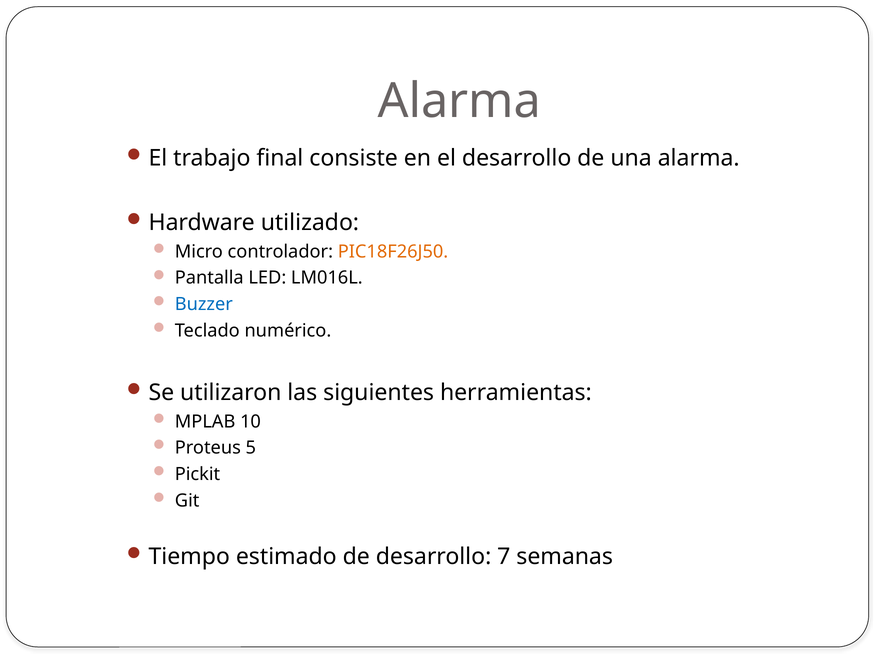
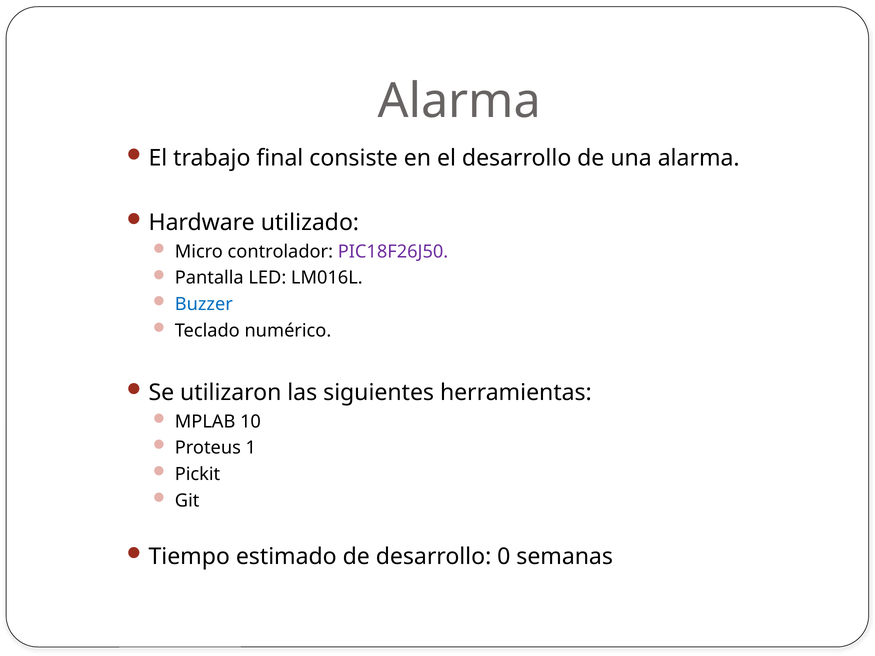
PIC18F26J50 colour: orange -> purple
5: 5 -> 1
7: 7 -> 0
